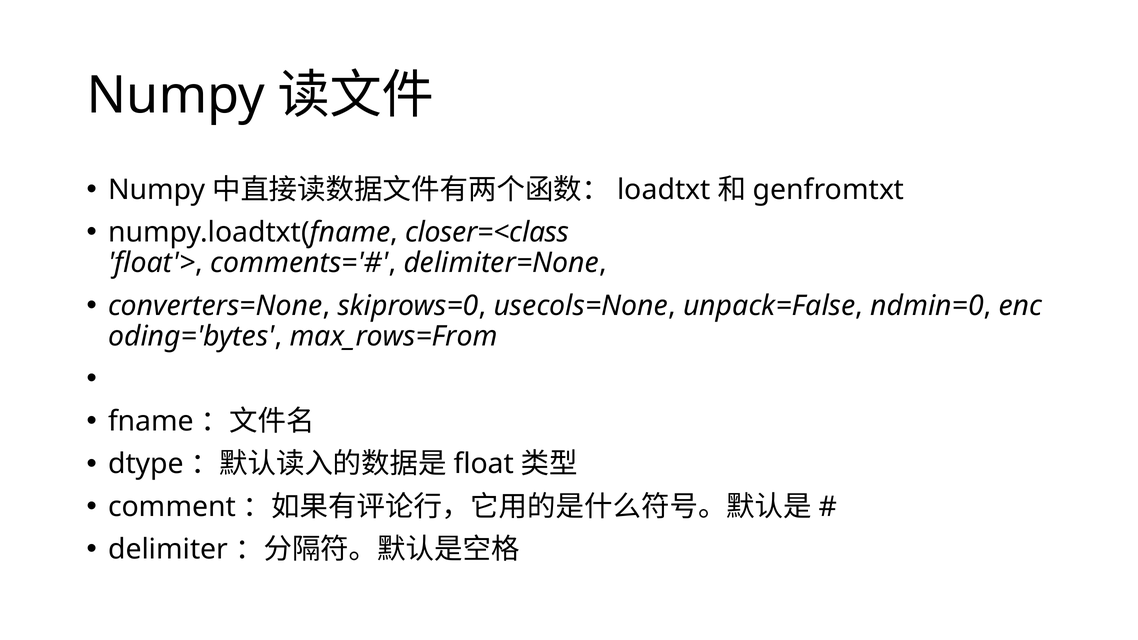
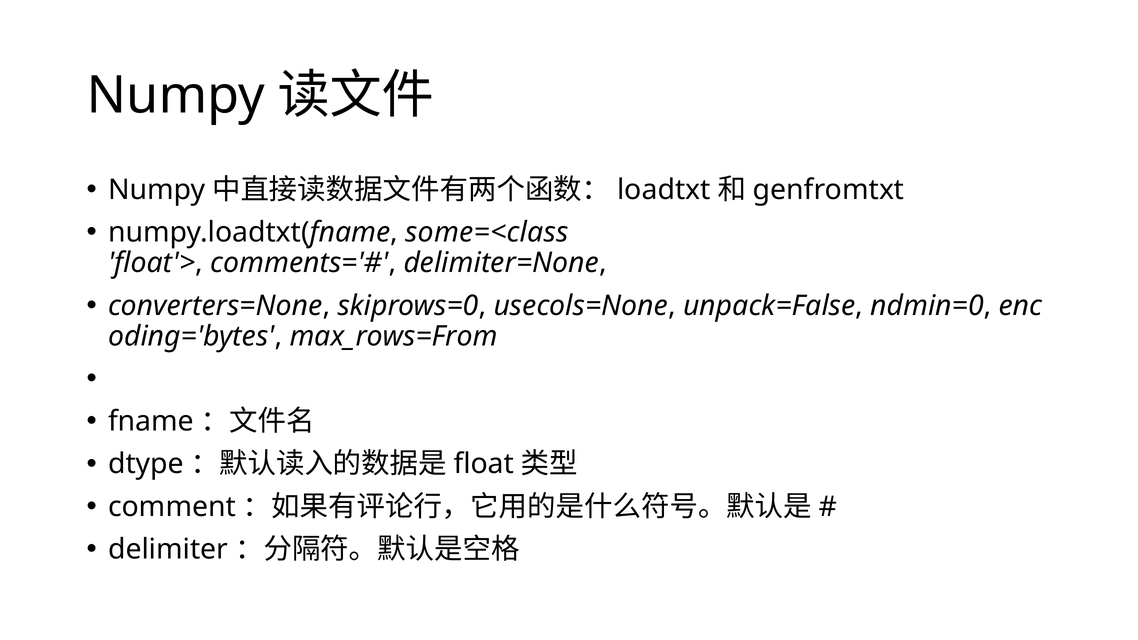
closer=<class: closer=<class -> some=<class
